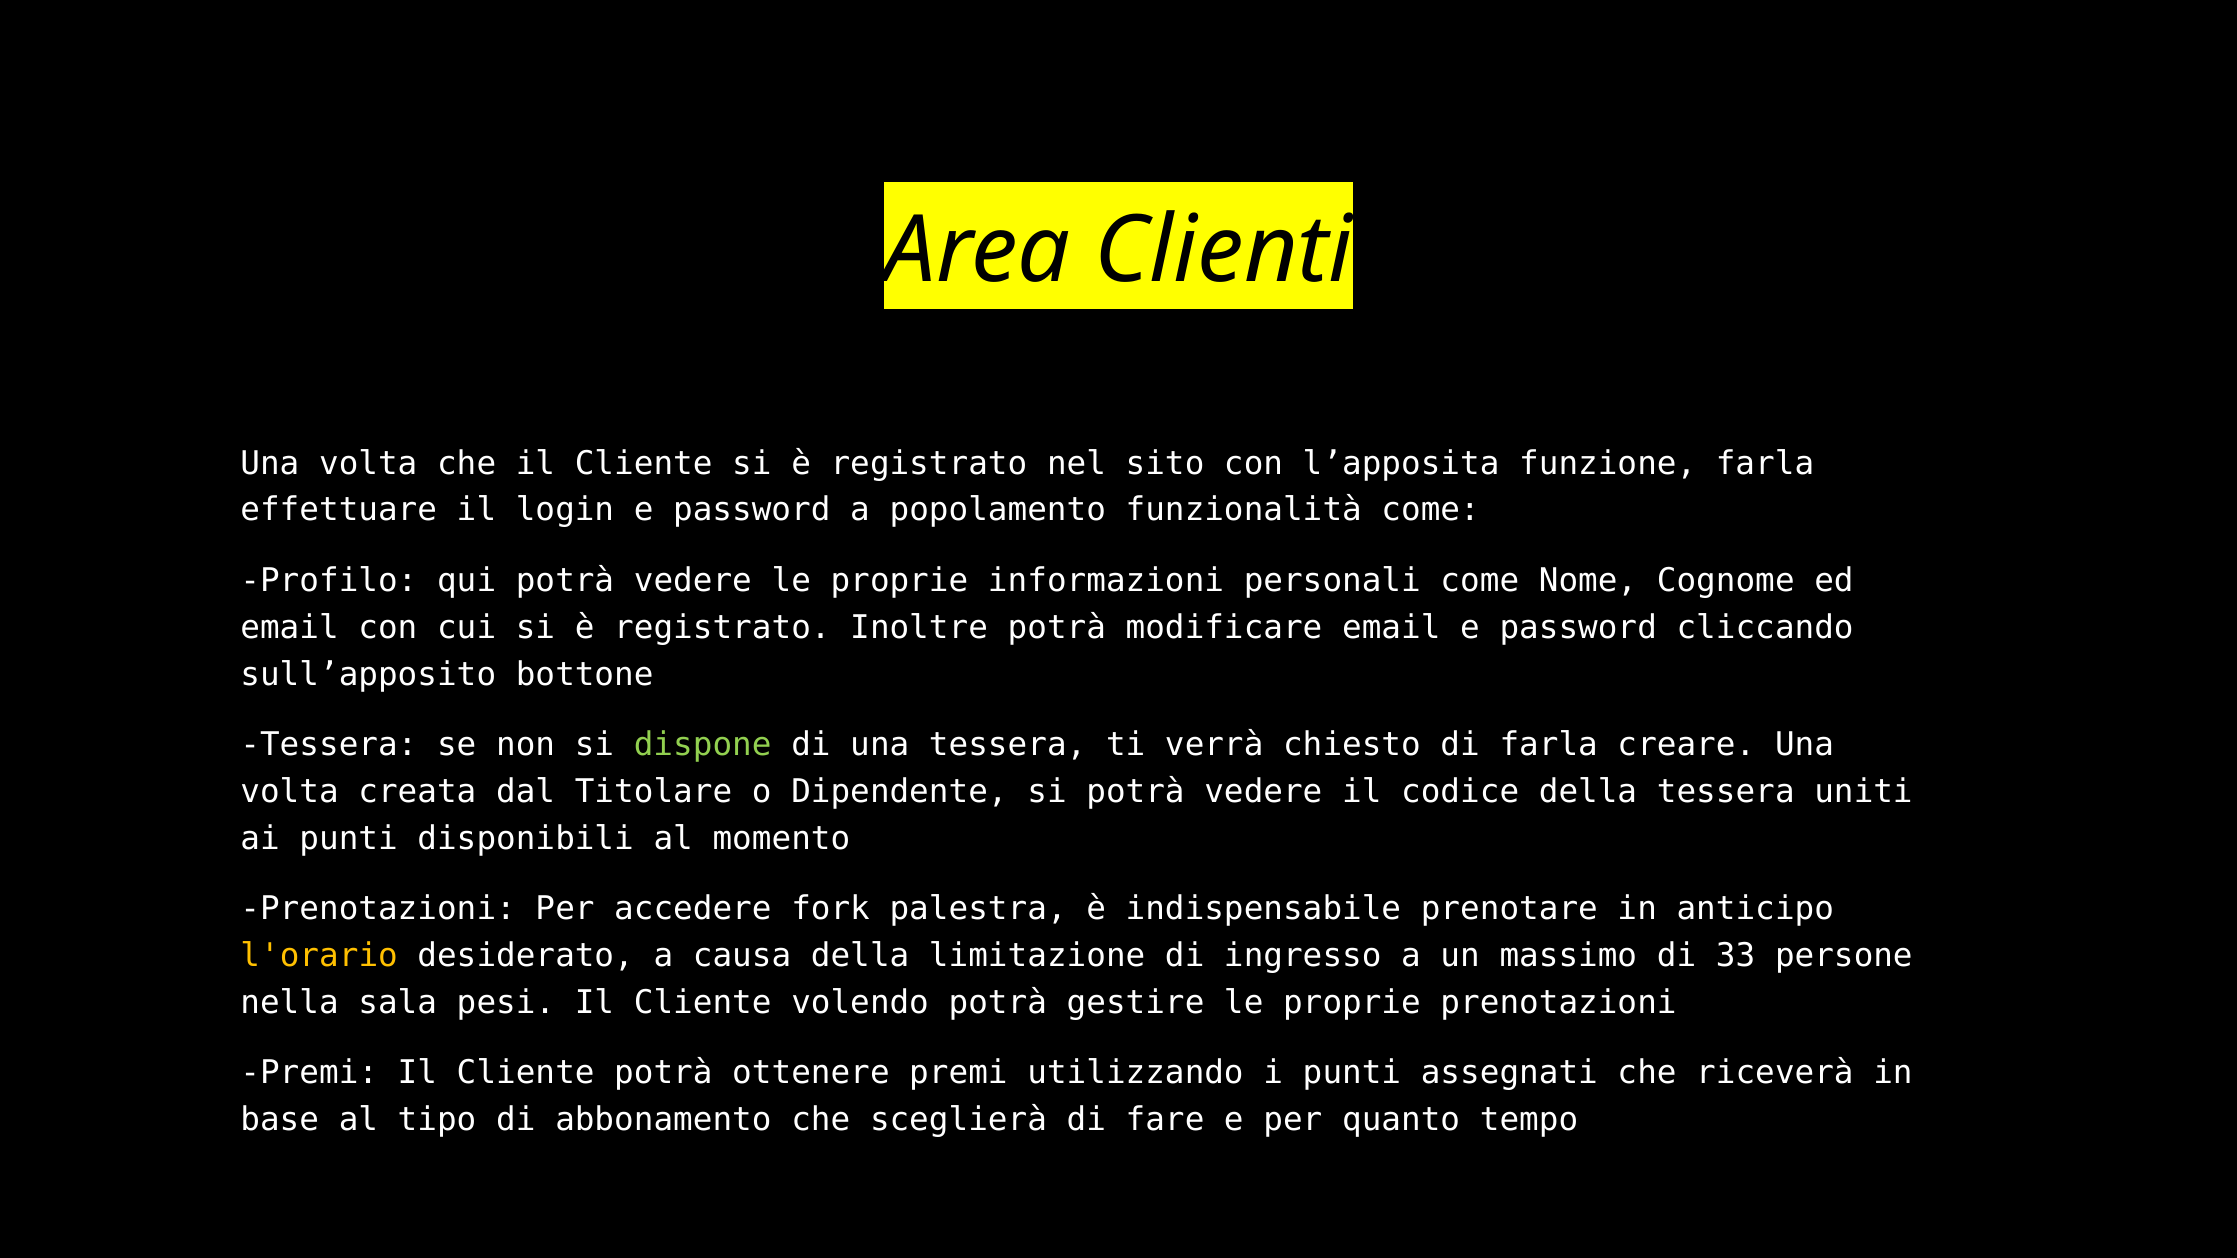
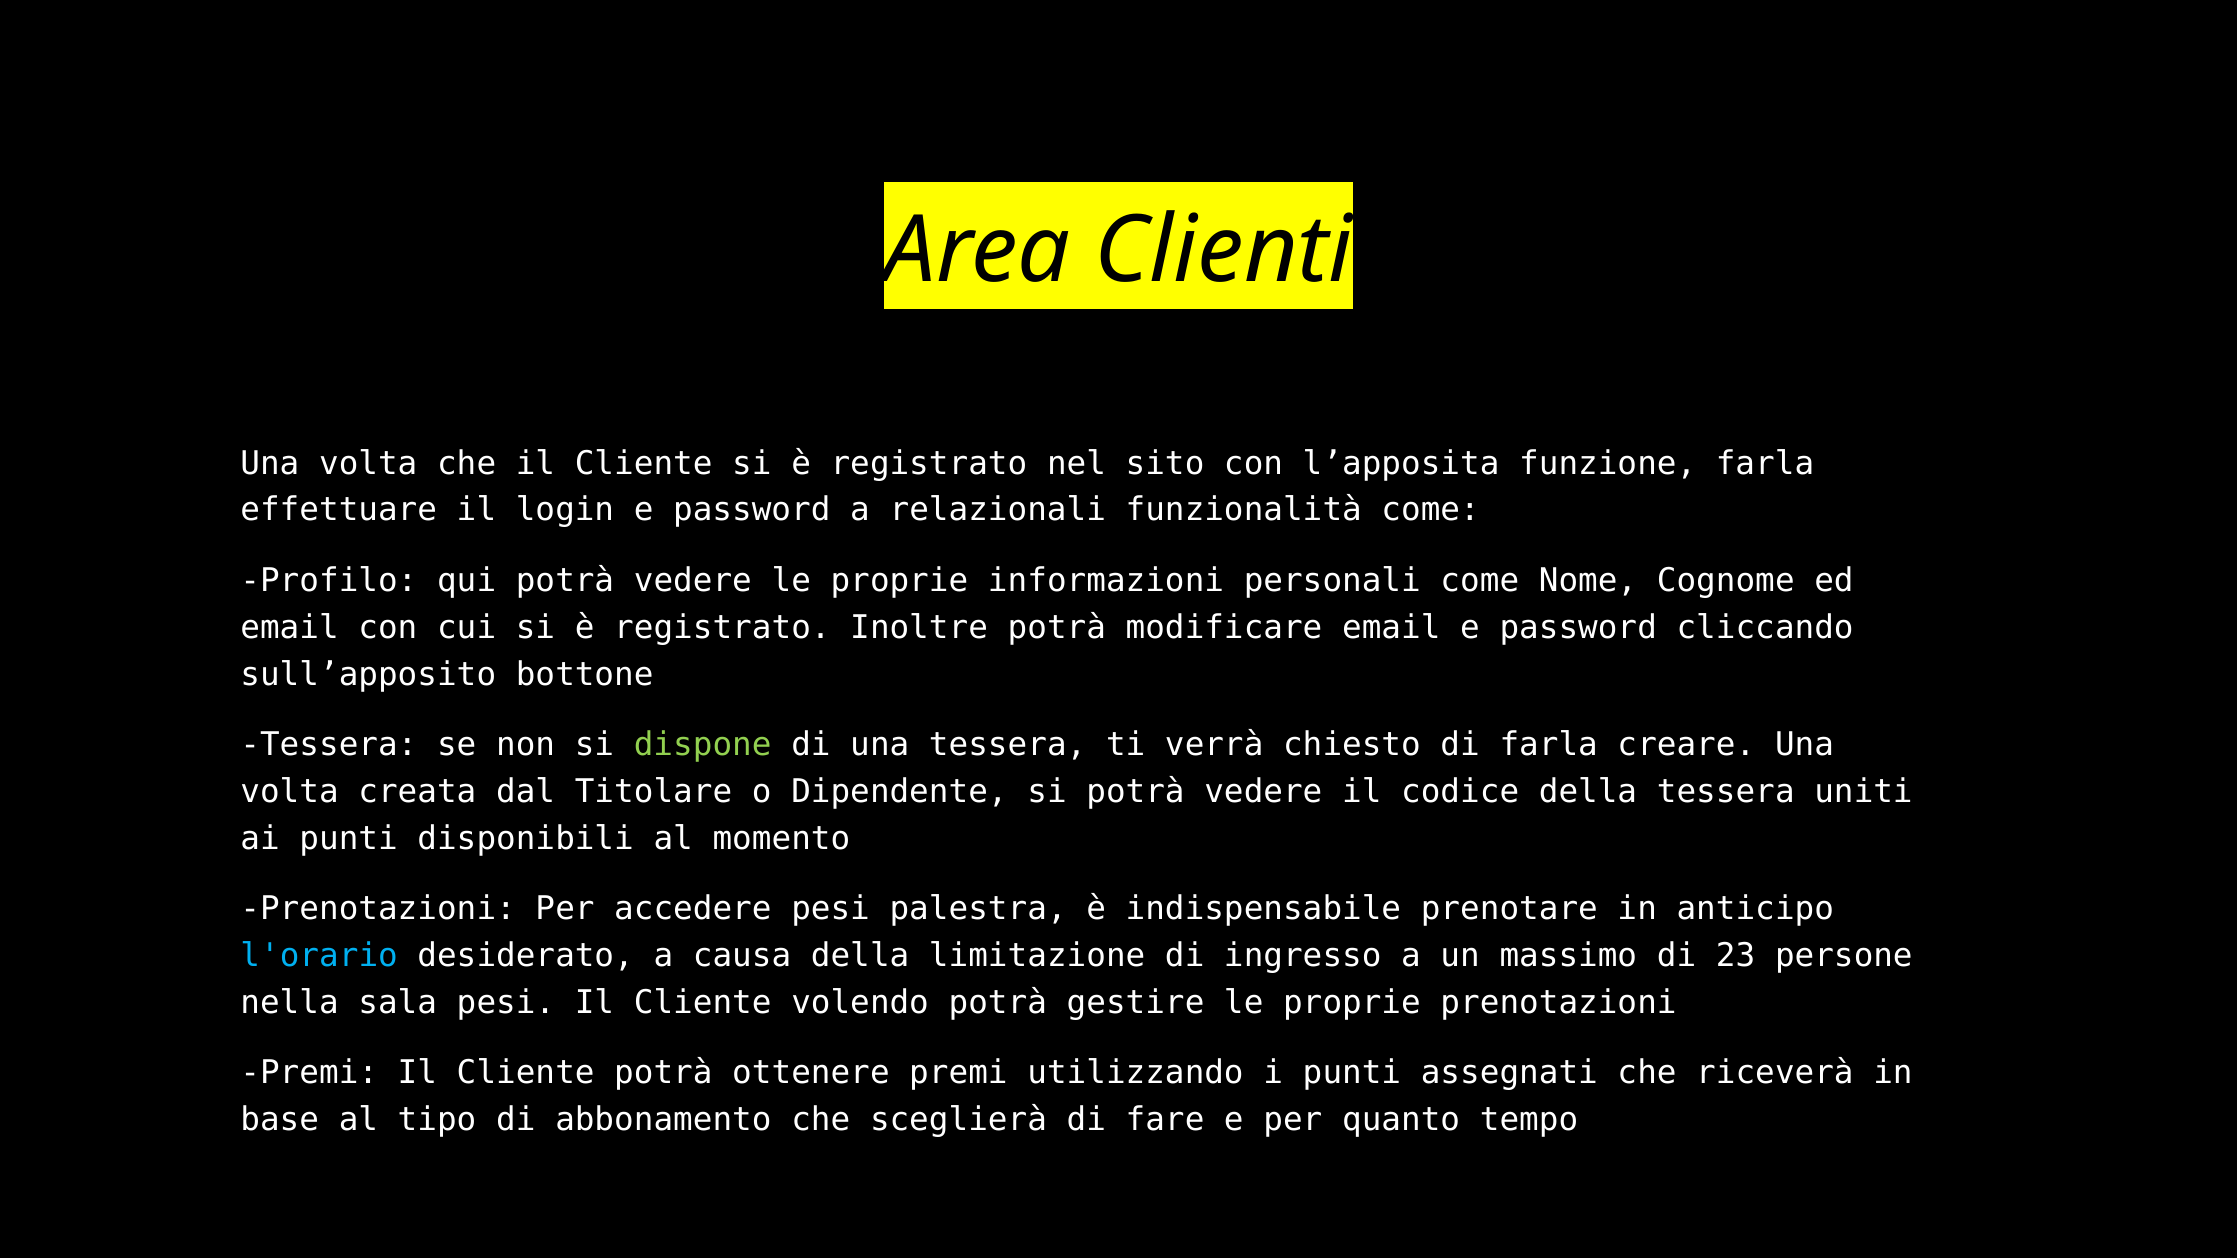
popolamento: popolamento -> relazionali
accedere fork: fork -> pesi
l'orario colour: yellow -> light blue
33: 33 -> 23
